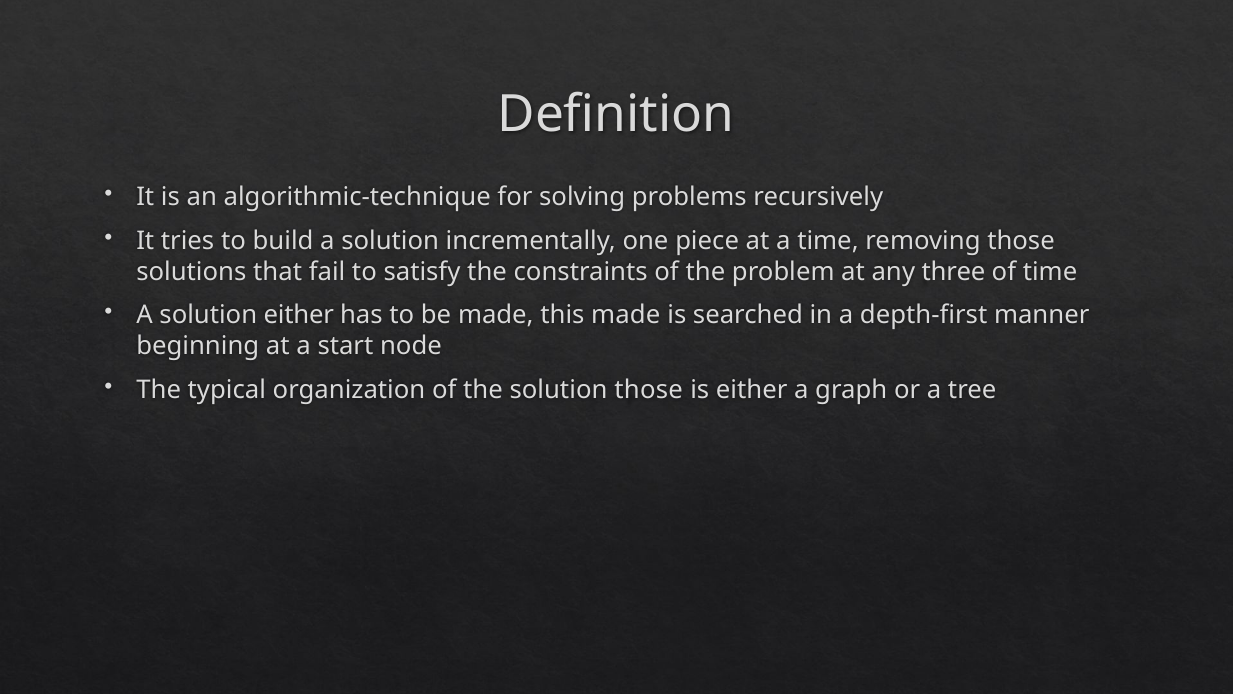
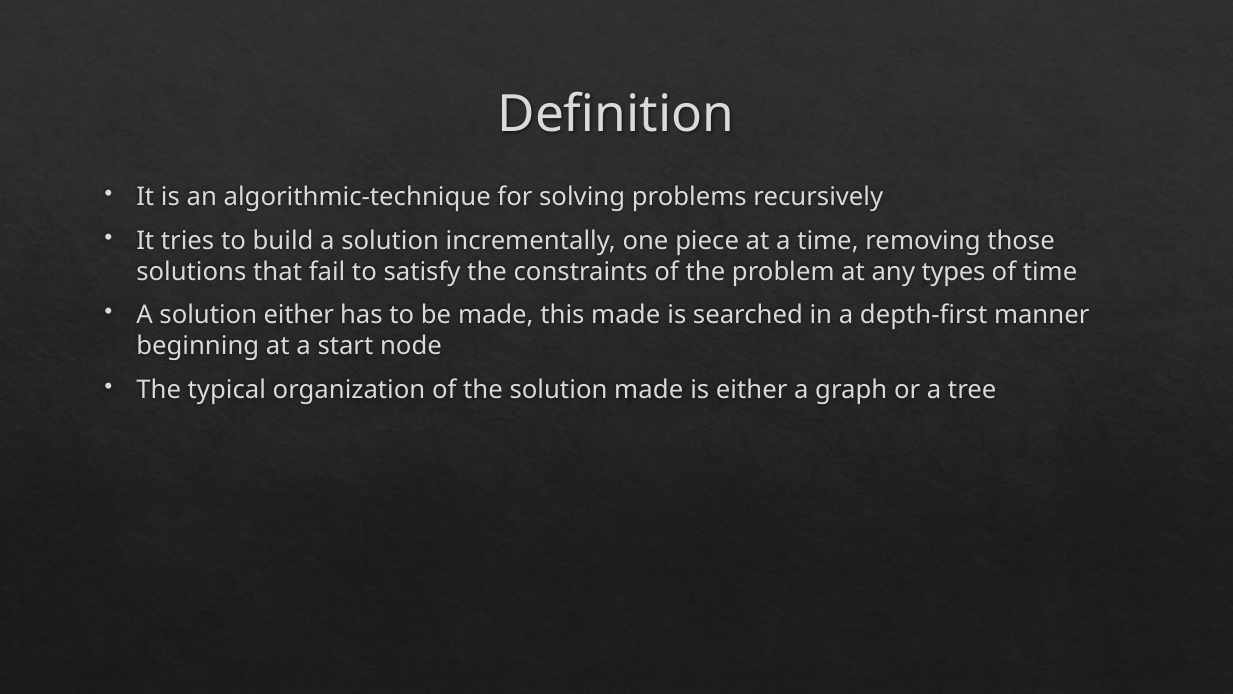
three: three -> types
solution those: those -> made
